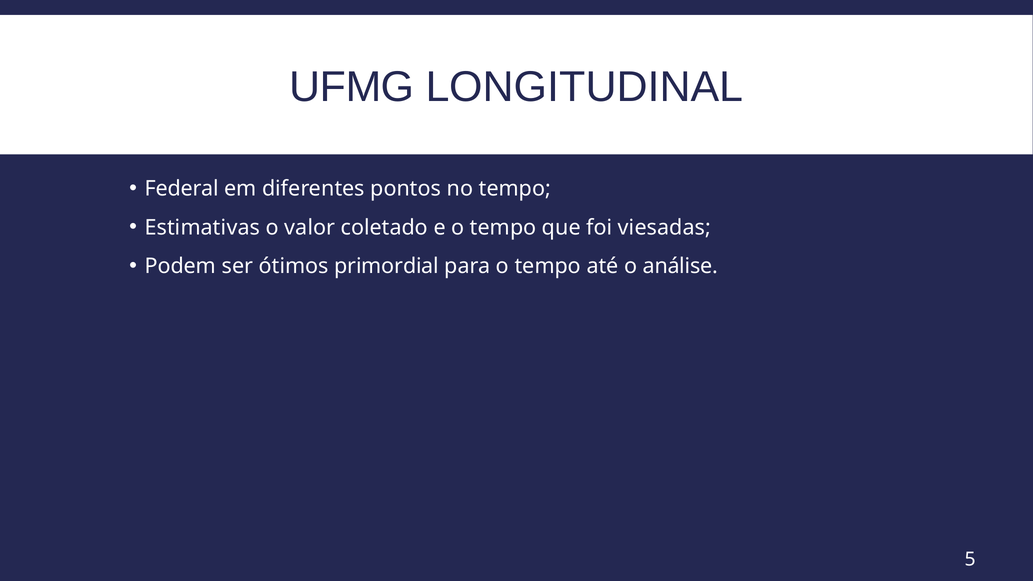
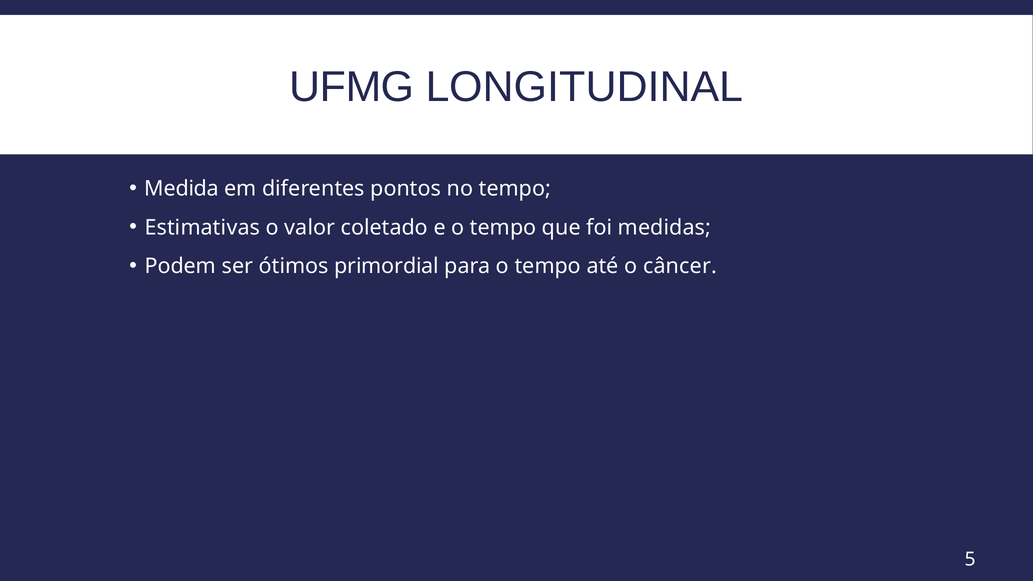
Federal: Federal -> Medida
viesadas: viesadas -> medidas
análise: análise -> câncer
